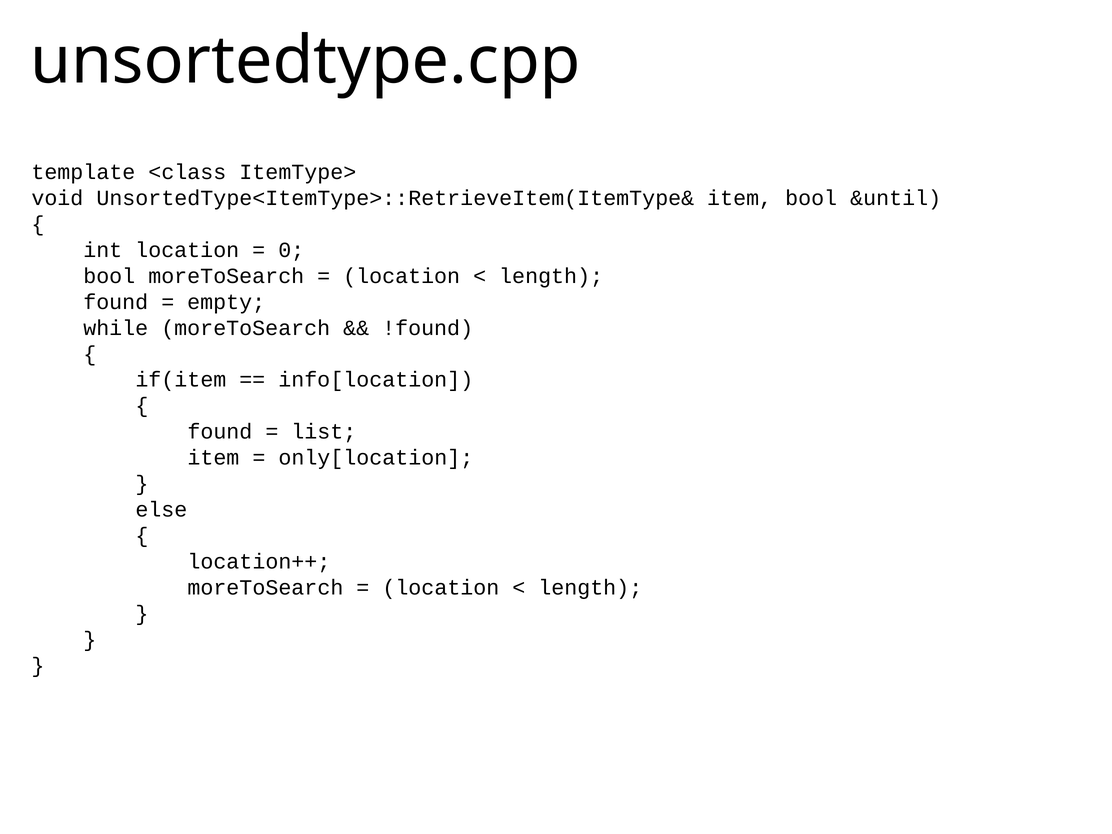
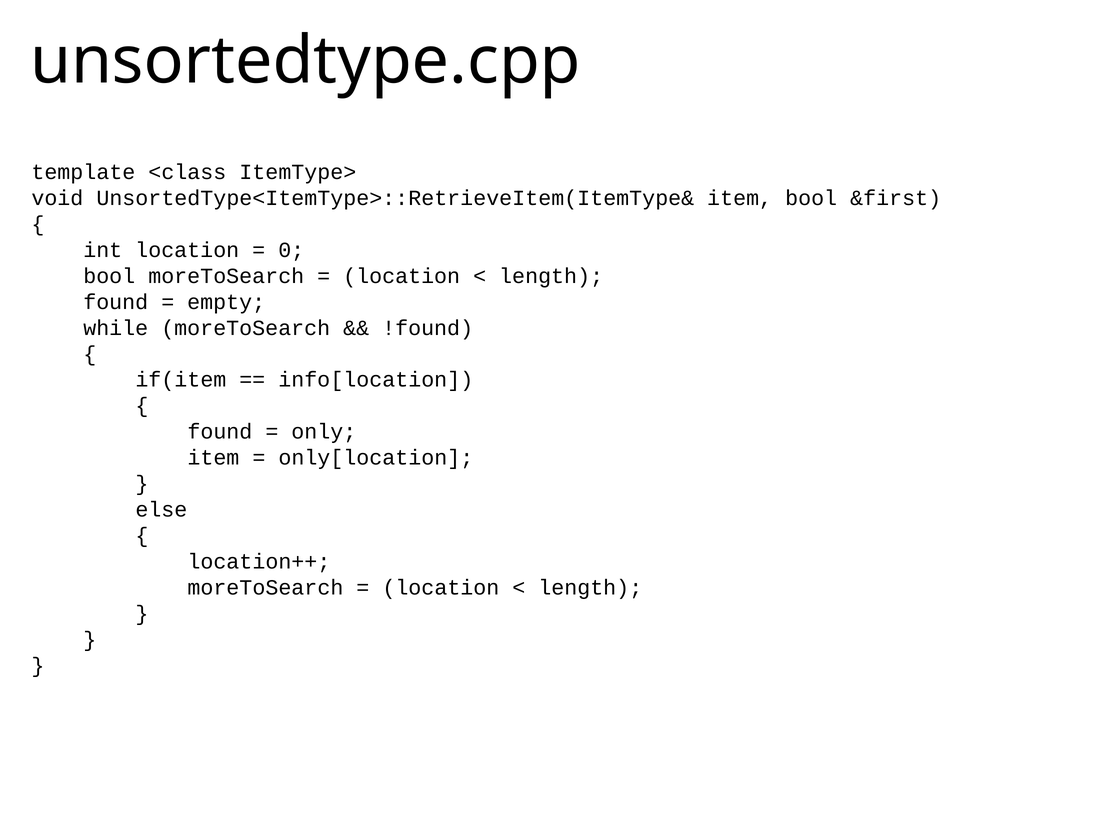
&until: &until -> &first
list: list -> only
